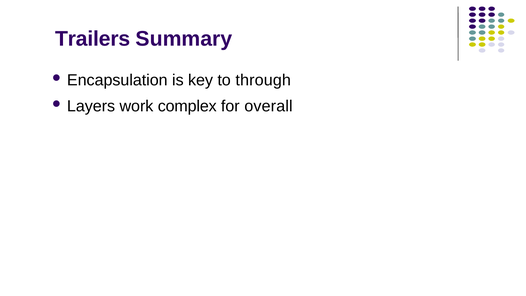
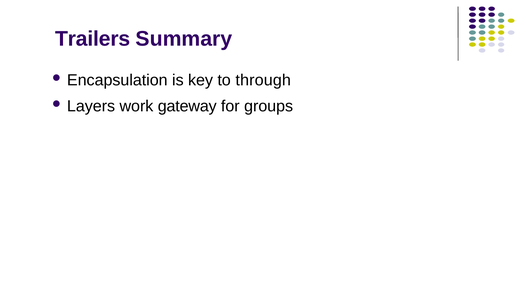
complex: complex -> gateway
overall: overall -> groups
